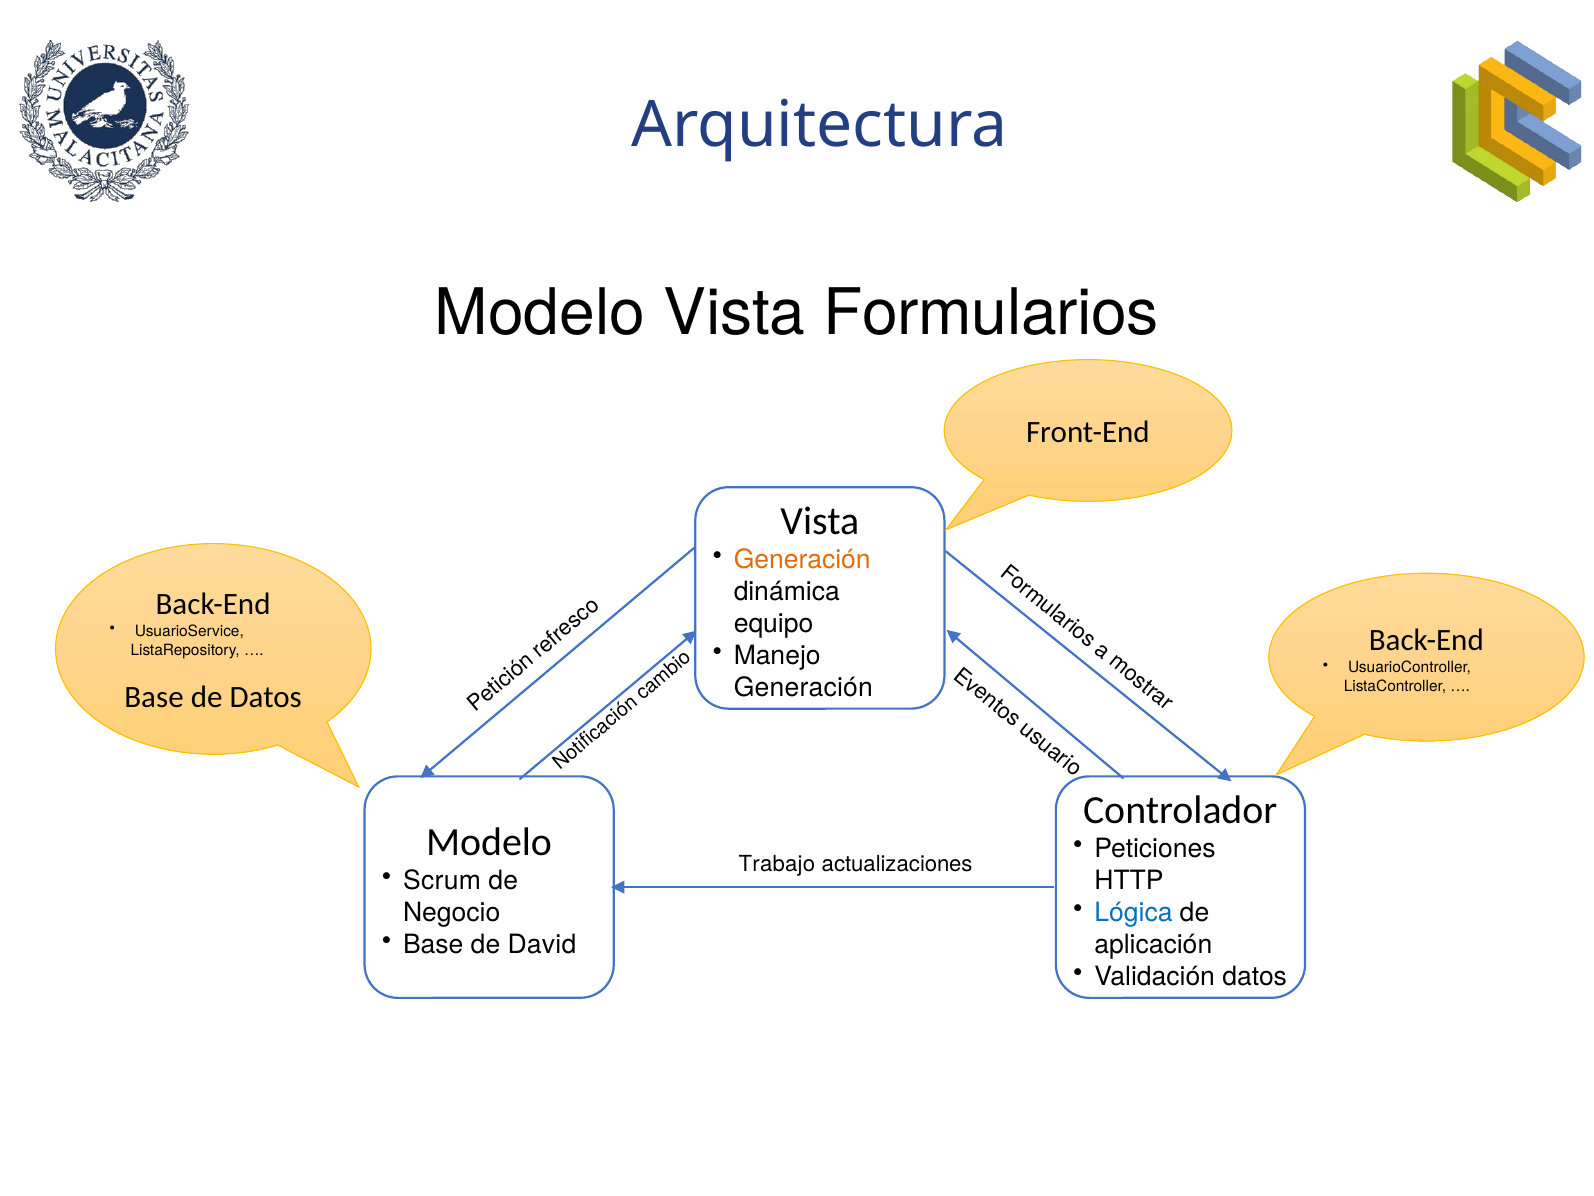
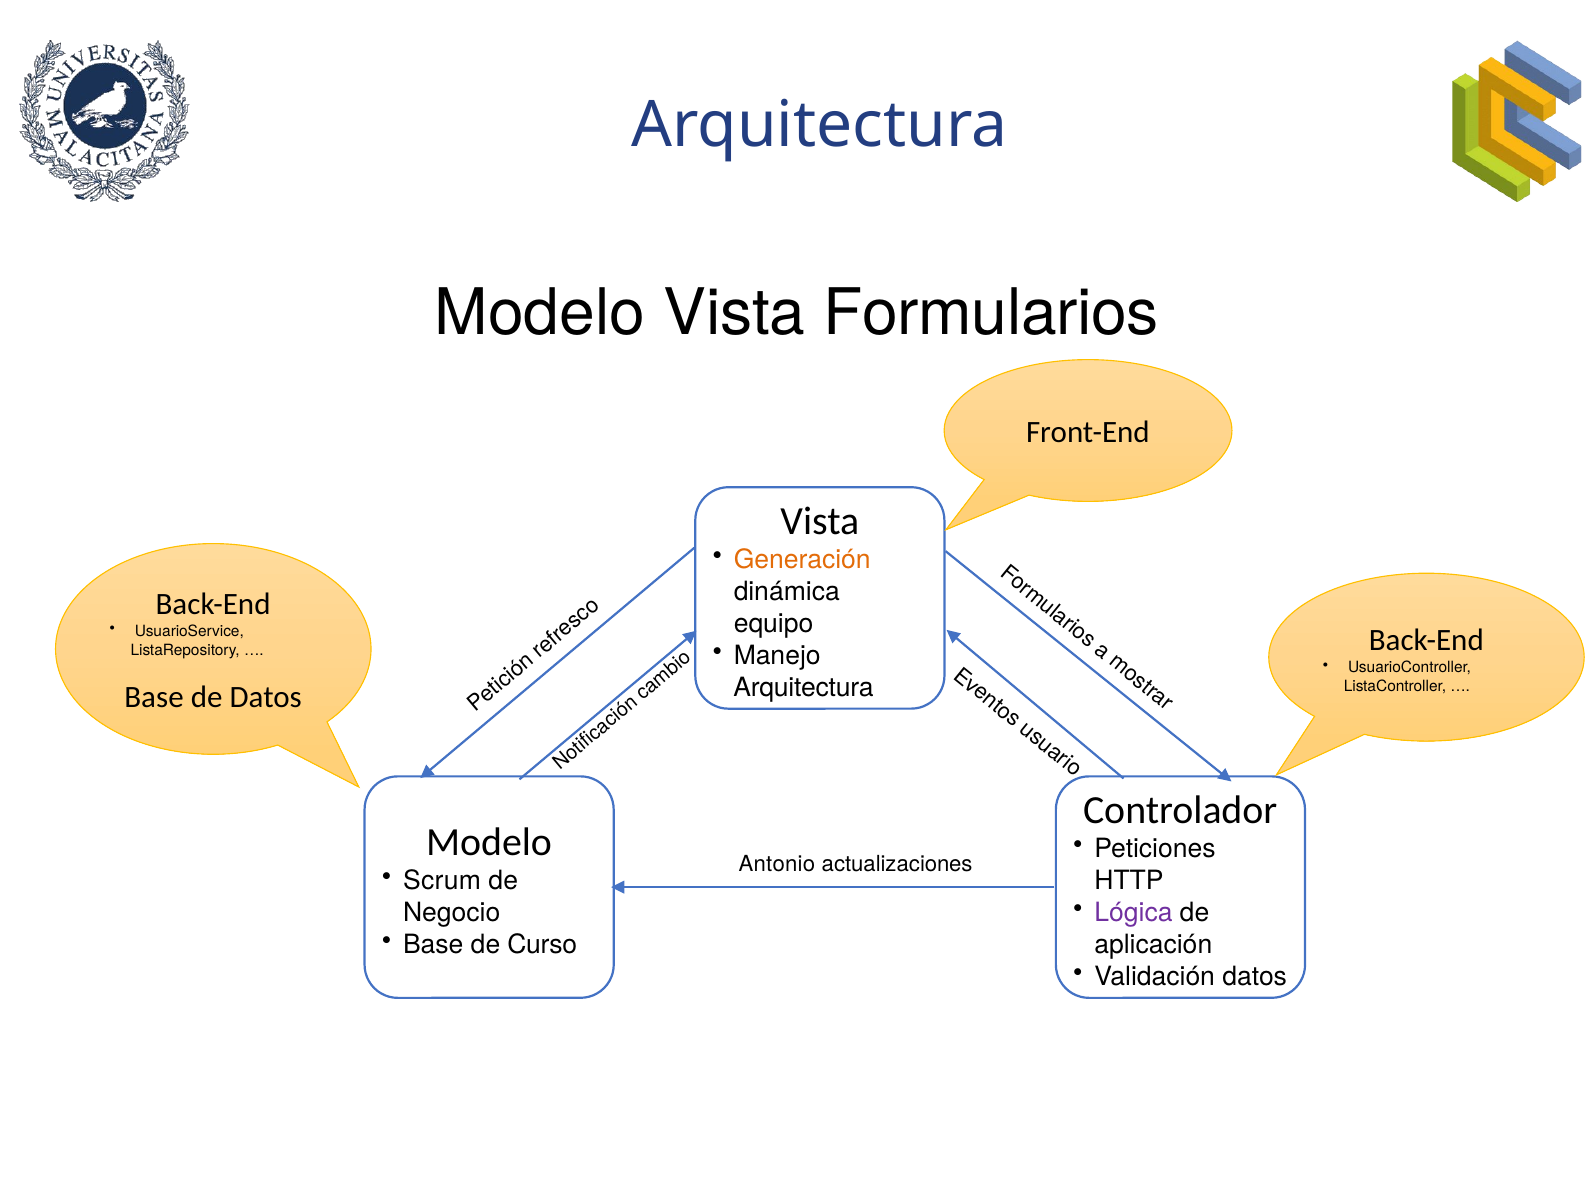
Generación at (803, 687): Generación -> Arquitectura
Trabajo: Trabajo -> Antonio
Lógica colour: blue -> purple
David: David -> Curso
